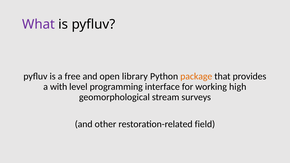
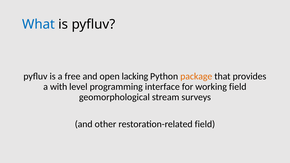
What colour: purple -> blue
library: library -> lacking
working high: high -> field
